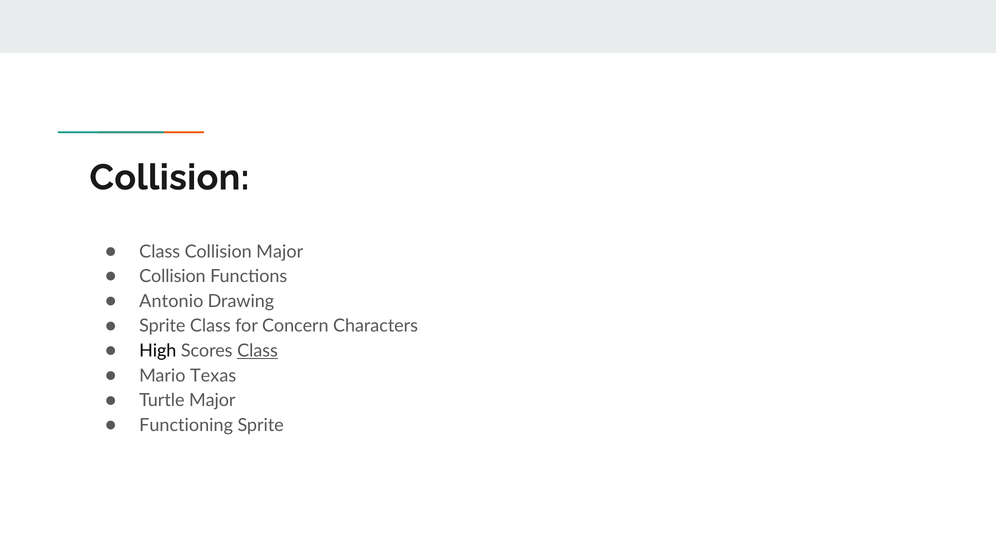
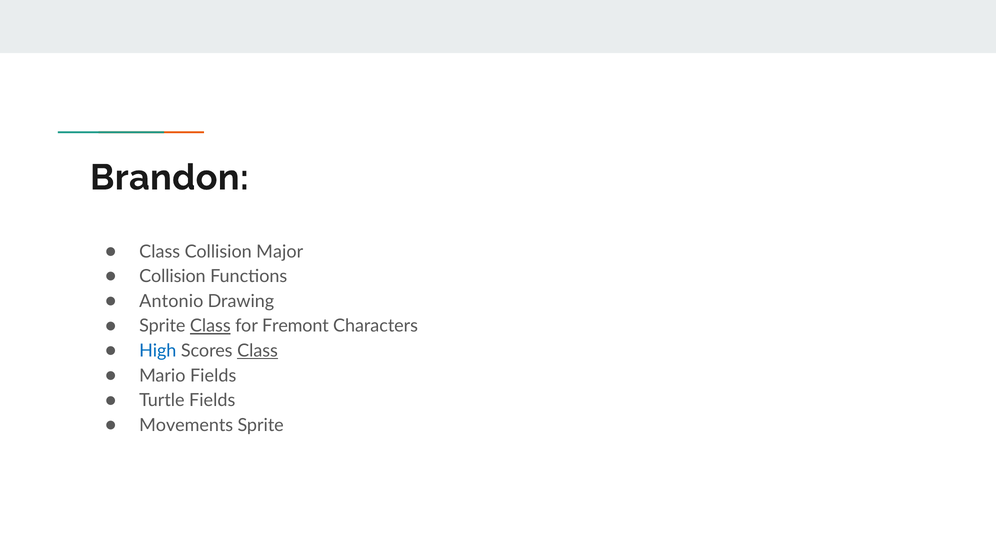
Collision at (169, 178): Collision -> Brandon
Class at (210, 326) underline: none -> present
Concern: Concern -> Fremont
High colour: black -> blue
Mario Texas: Texas -> Fields
Turtle Major: Major -> Fields
Functioning: Functioning -> Movements
